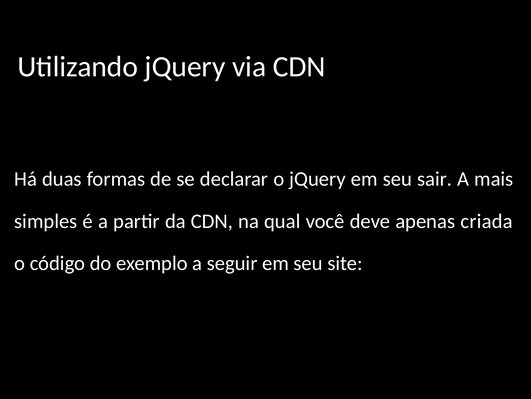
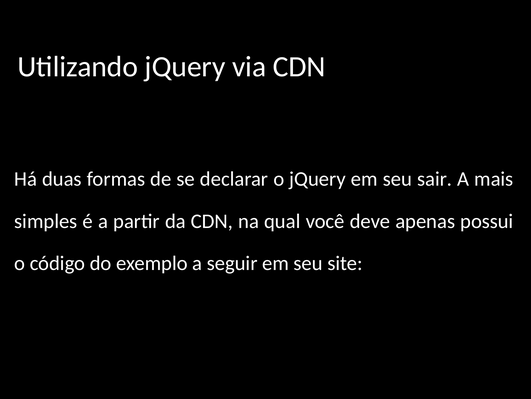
criada: criada -> possui
